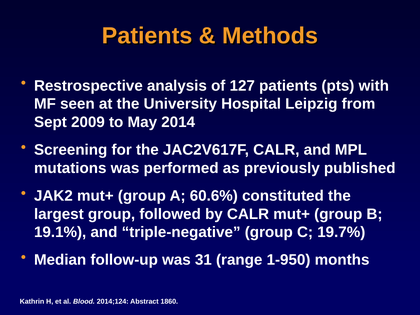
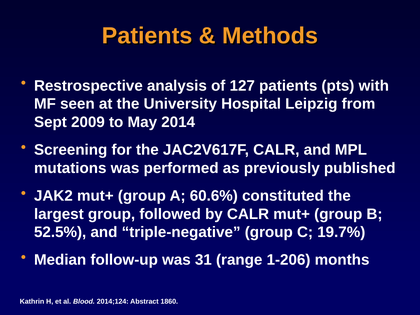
19.1%: 19.1% -> 52.5%
1-950: 1-950 -> 1-206
